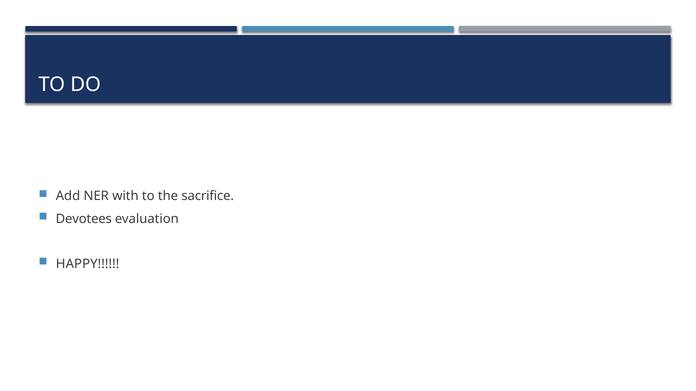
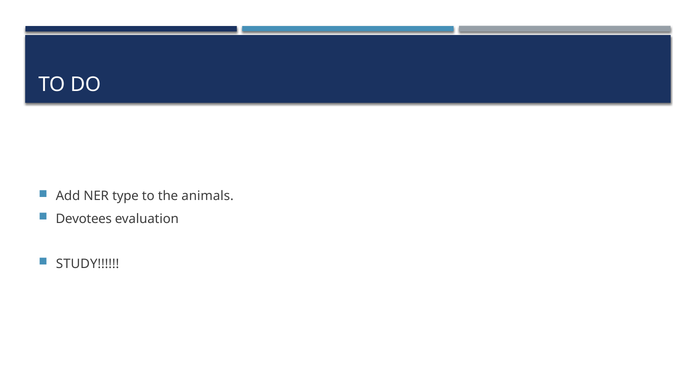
with: with -> type
sacrifice: sacrifice -> animals
HAPPY: HAPPY -> STUDY
